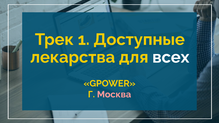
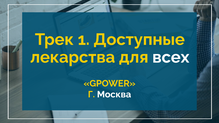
Москва colour: pink -> white
